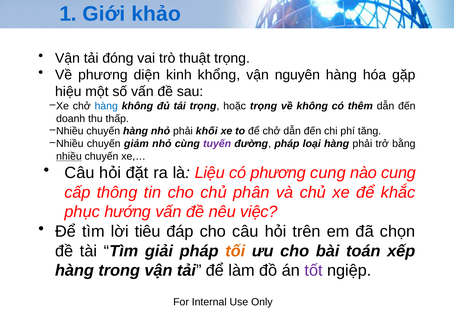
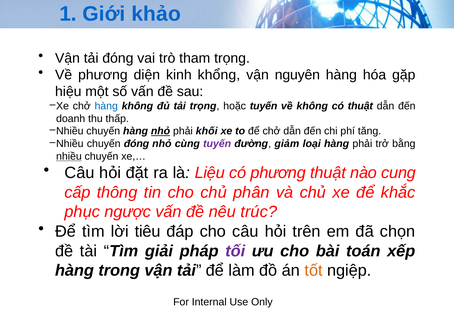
thuật: thuật -> tham
hoặc trọng: trọng -> tuyến
có thêm: thêm -> thuật
nhỏ at (161, 131) underline: none -> present
chuyến giảm: giảm -> đóng
đường pháp: pháp -> giảm
phương cung: cung -> thuật
hướng: hướng -> ngược
việc: việc -> trúc
tối colour: orange -> purple
tốt colour: purple -> orange
